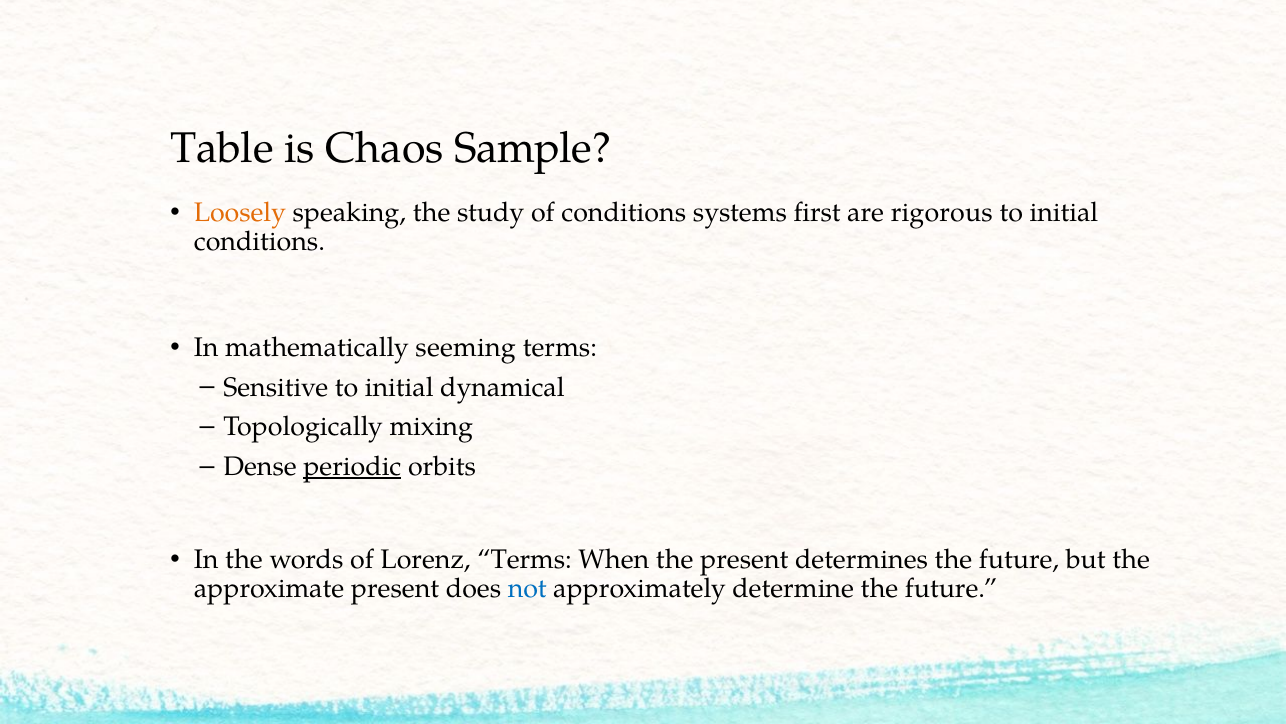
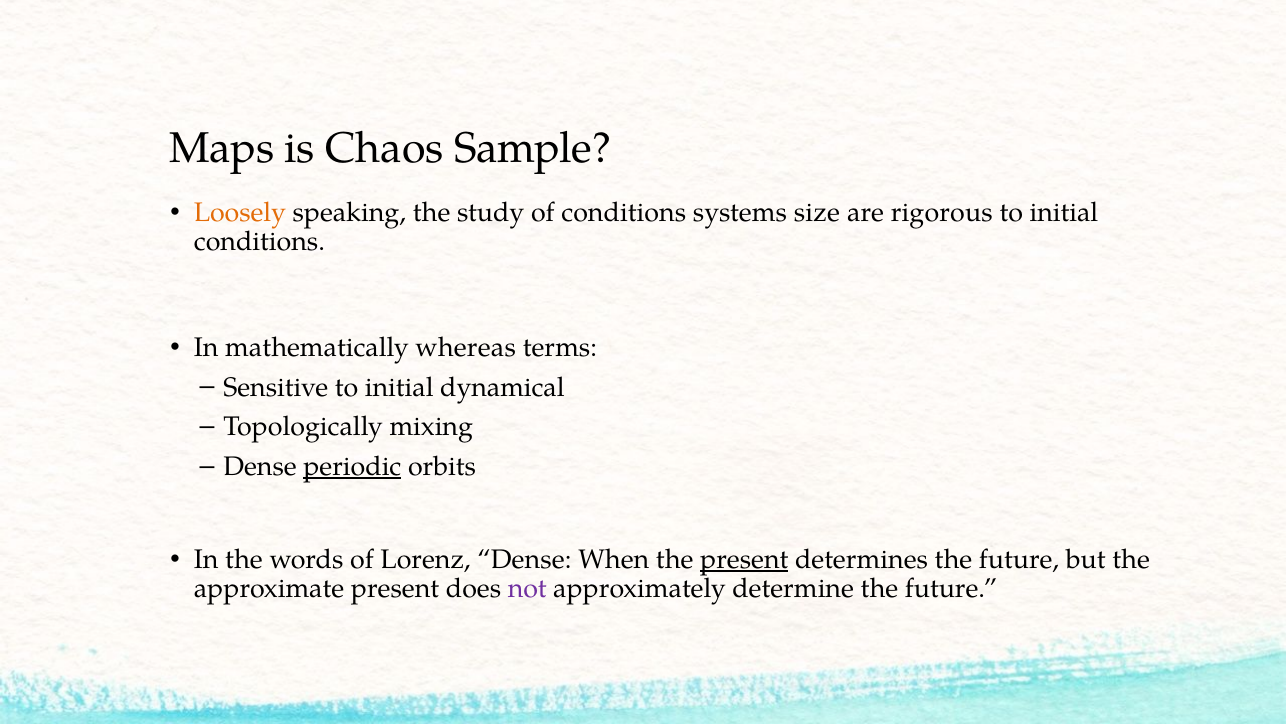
Table: Table -> Maps
first: first -> size
seeming: seeming -> whereas
Lorenz Terms: Terms -> Dense
present at (744, 559) underline: none -> present
not colour: blue -> purple
